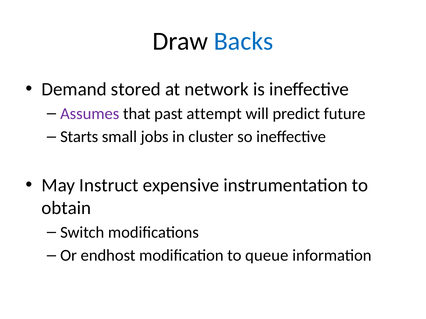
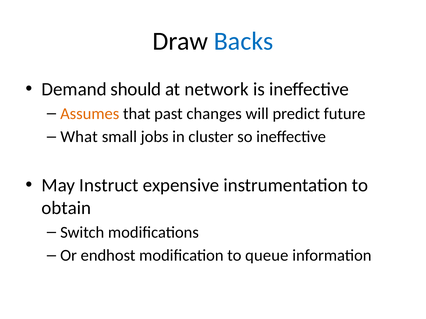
stored: stored -> should
Assumes colour: purple -> orange
attempt: attempt -> changes
Starts: Starts -> What
